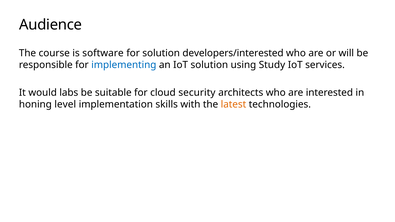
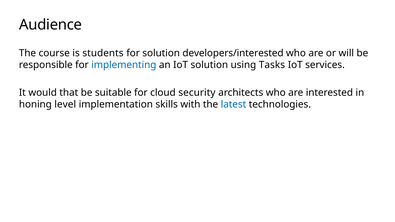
software: software -> students
Study: Study -> Tasks
labs: labs -> that
latest colour: orange -> blue
